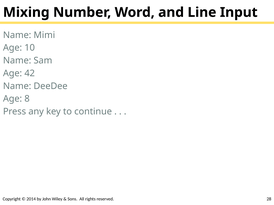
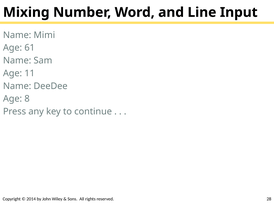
10: 10 -> 61
42: 42 -> 11
